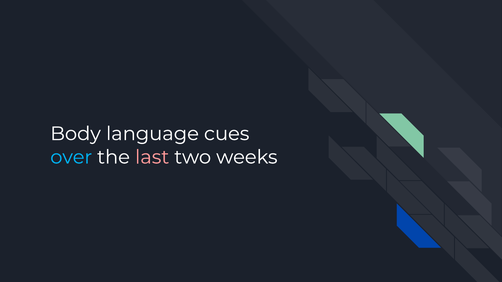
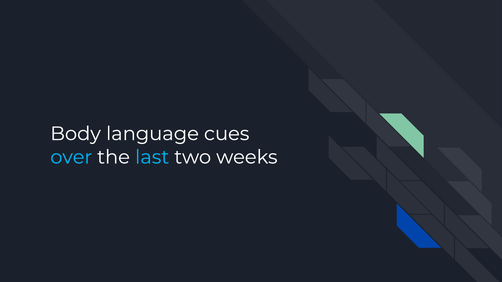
last colour: pink -> light blue
